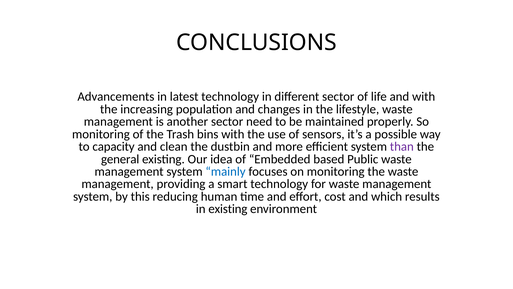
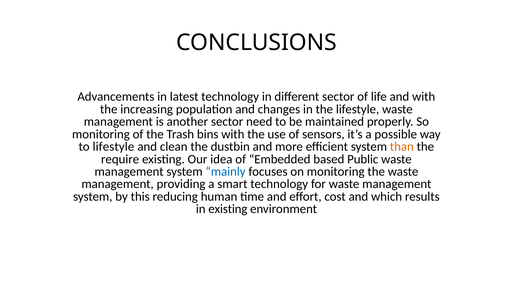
to capacity: capacity -> lifestyle
than colour: purple -> orange
general: general -> require
